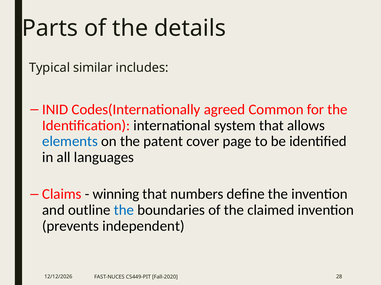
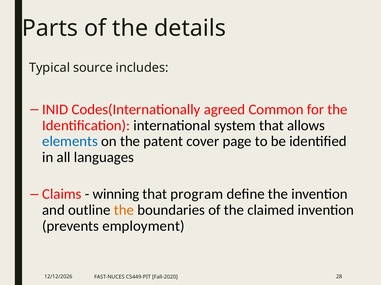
similar: similar -> source
numbers: numbers -> program
the at (124, 211) colour: blue -> orange
independent: independent -> employment
